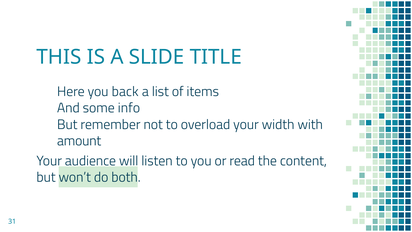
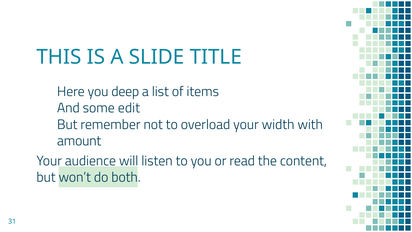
back: back -> deep
info: info -> edit
